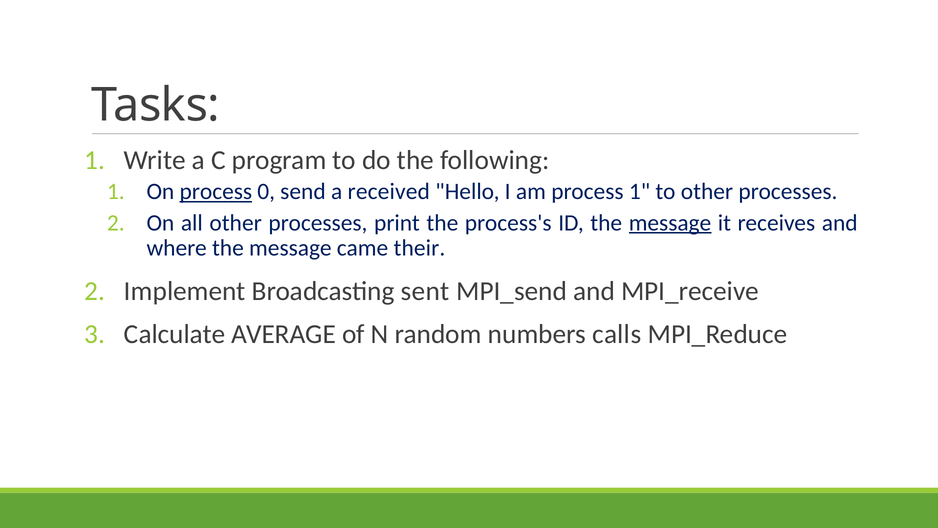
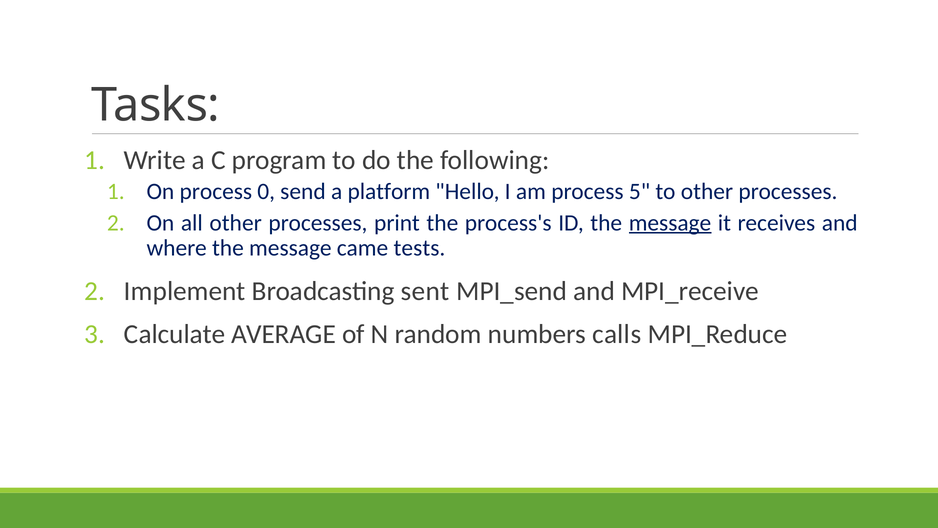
process at (216, 191) underline: present -> none
received: received -> platform
process 1: 1 -> 5
their: their -> tests
